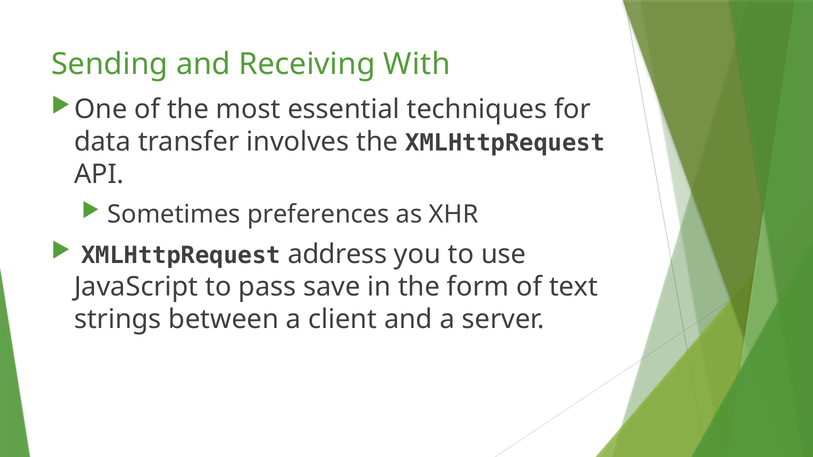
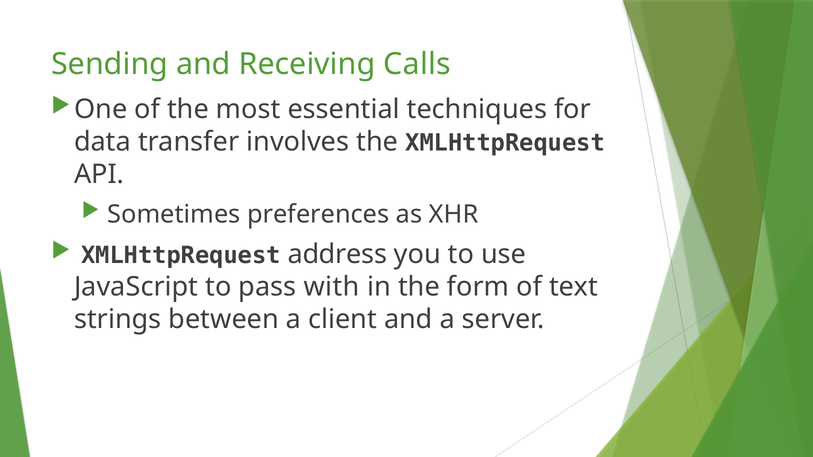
With: With -> Calls
save: save -> with
